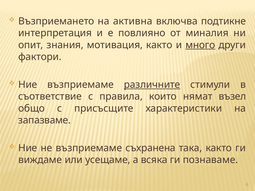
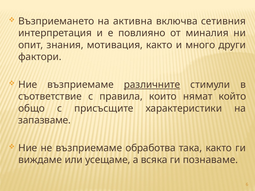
подтикне: подтикне -> сетивния
много underline: present -> none
възел: възел -> който
съхранена: съхранена -> обработва
